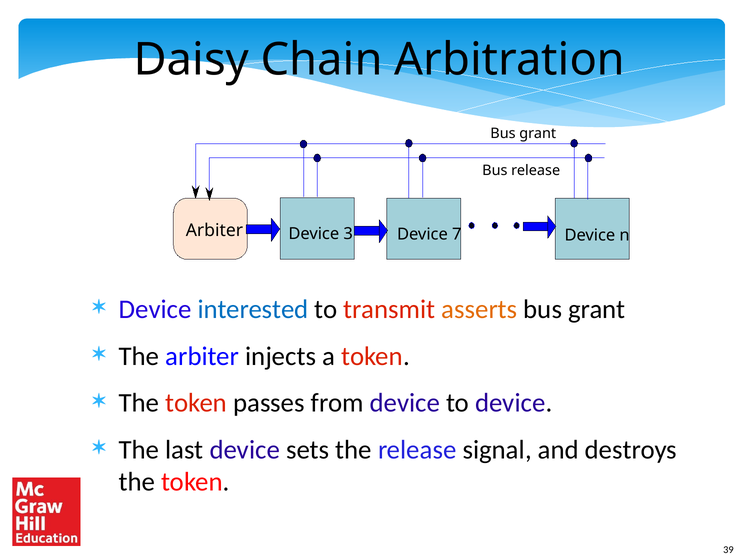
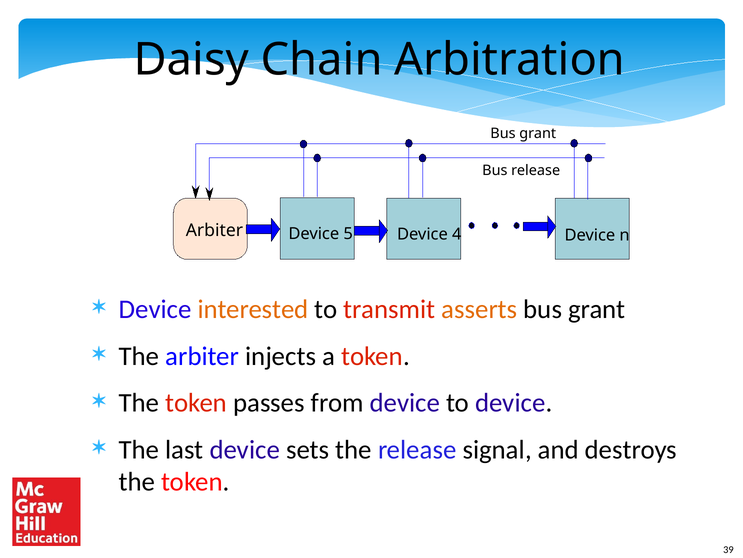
3: 3 -> 5
7: 7 -> 4
interested colour: blue -> orange
